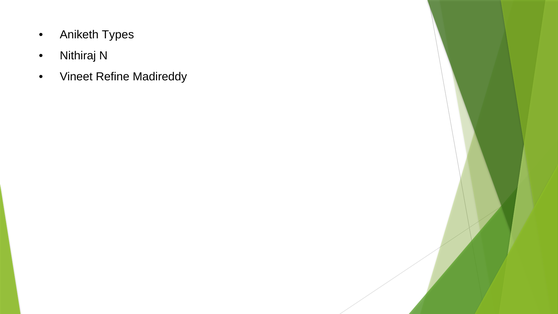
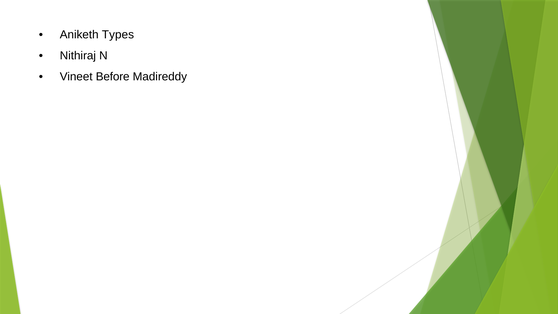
Refine: Refine -> Before
